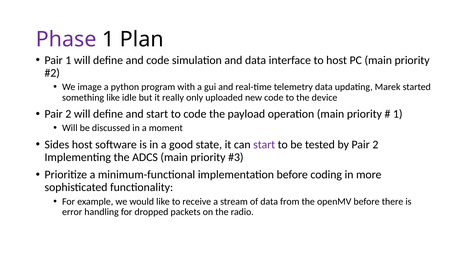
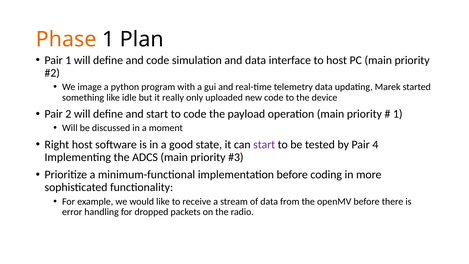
Phase colour: purple -> orange
Sides: Sides -> Right
by Pair 2: 2 -> 4
